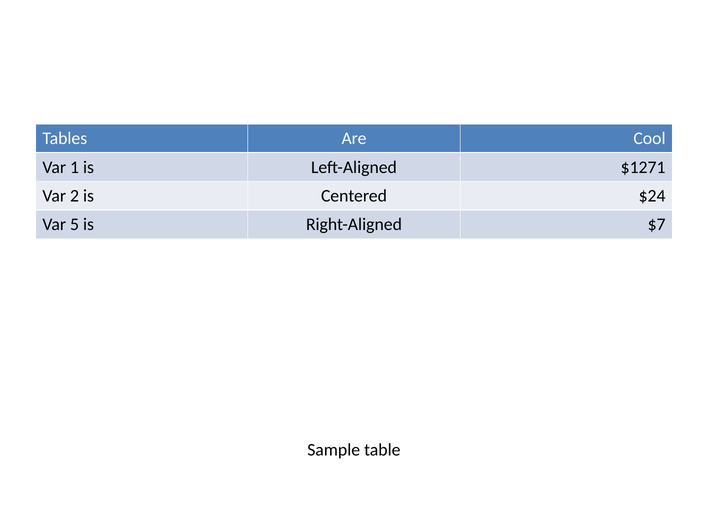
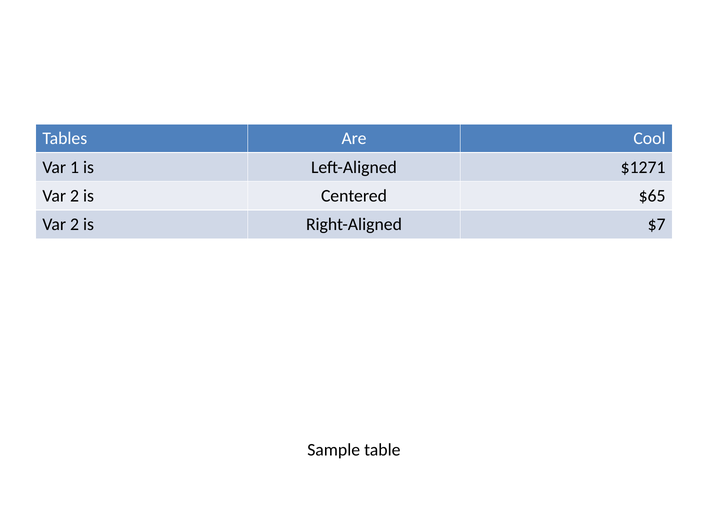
$24: $24 -> $65
5 at (75, 225): 5 -> 2
